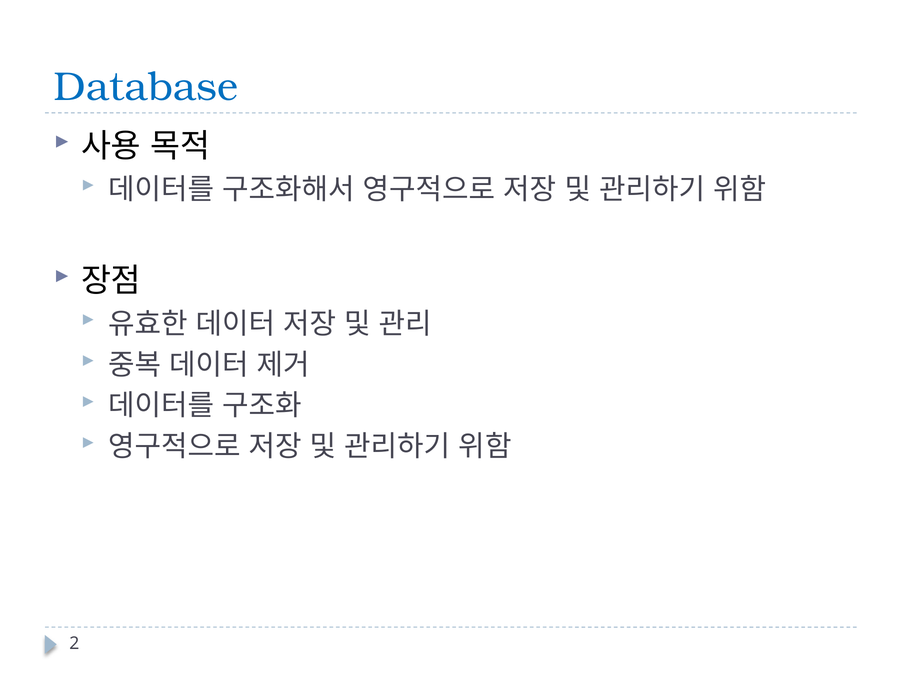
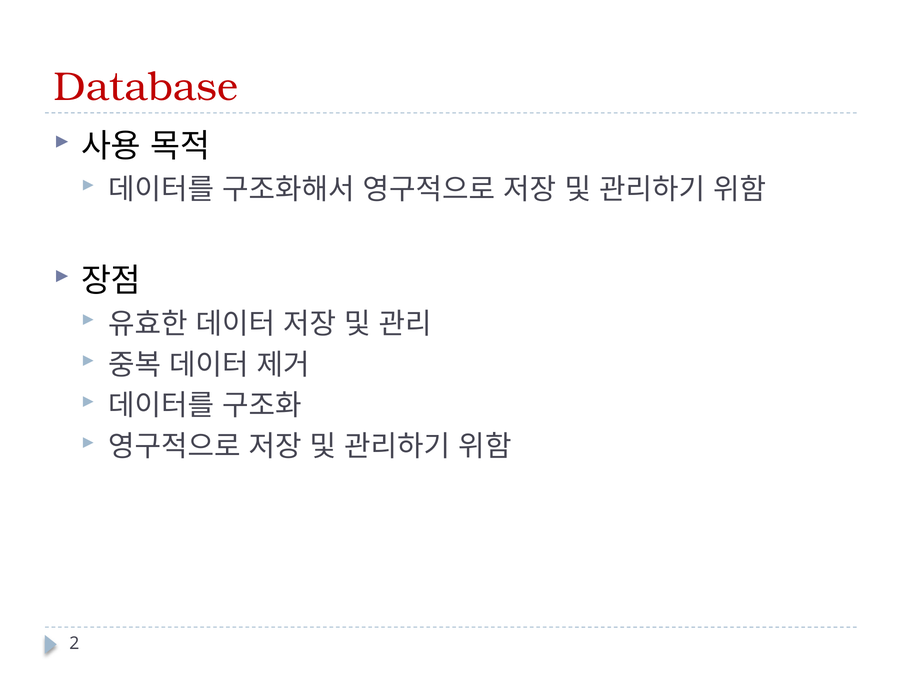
Database colour: blue -> red
